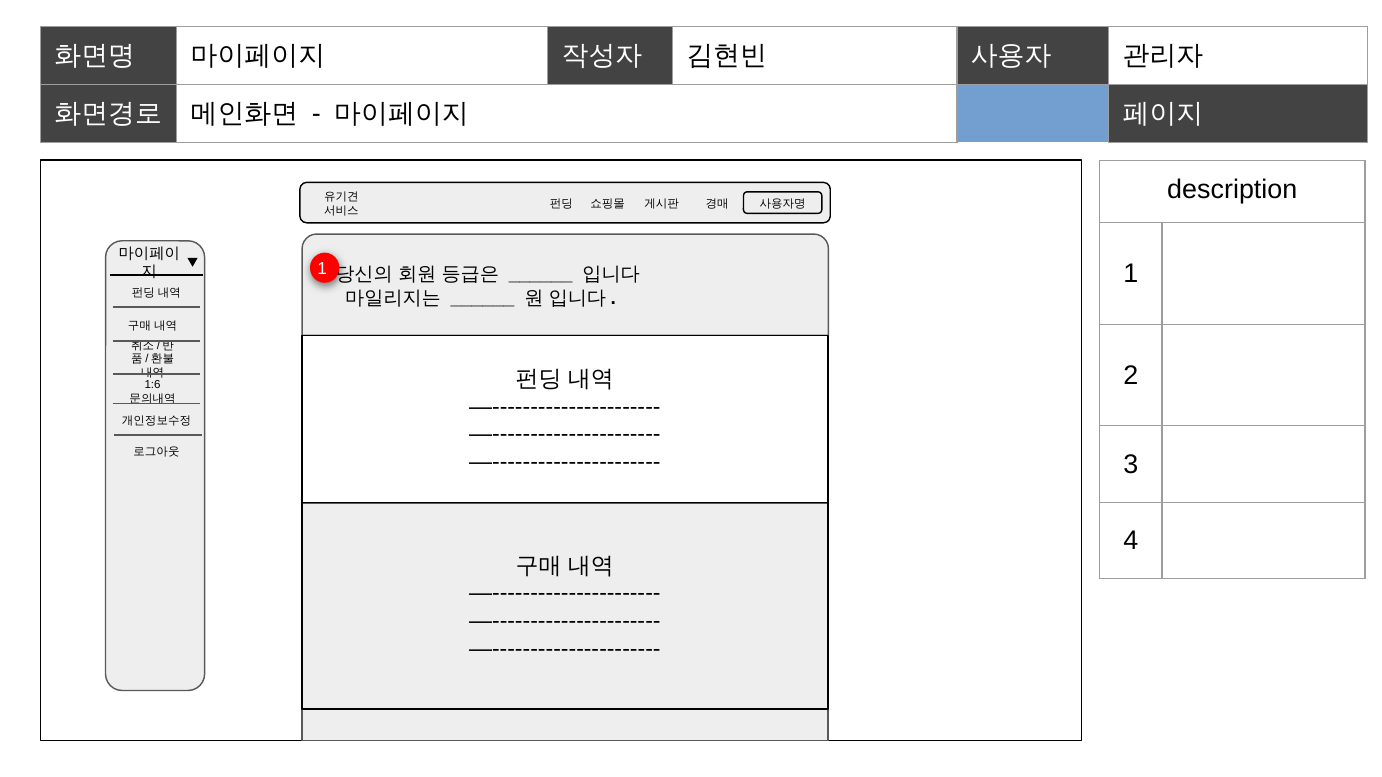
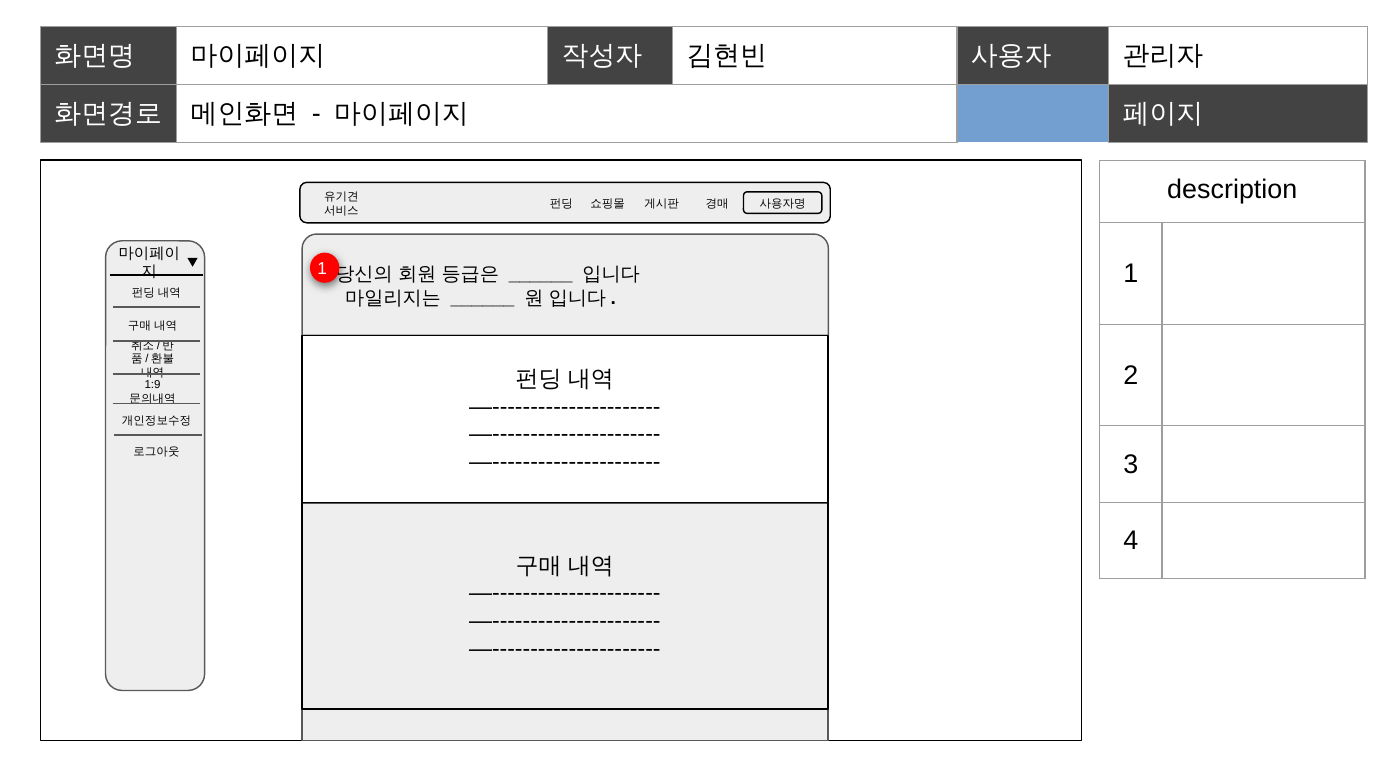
1:6: 1:6 -> 1:9
